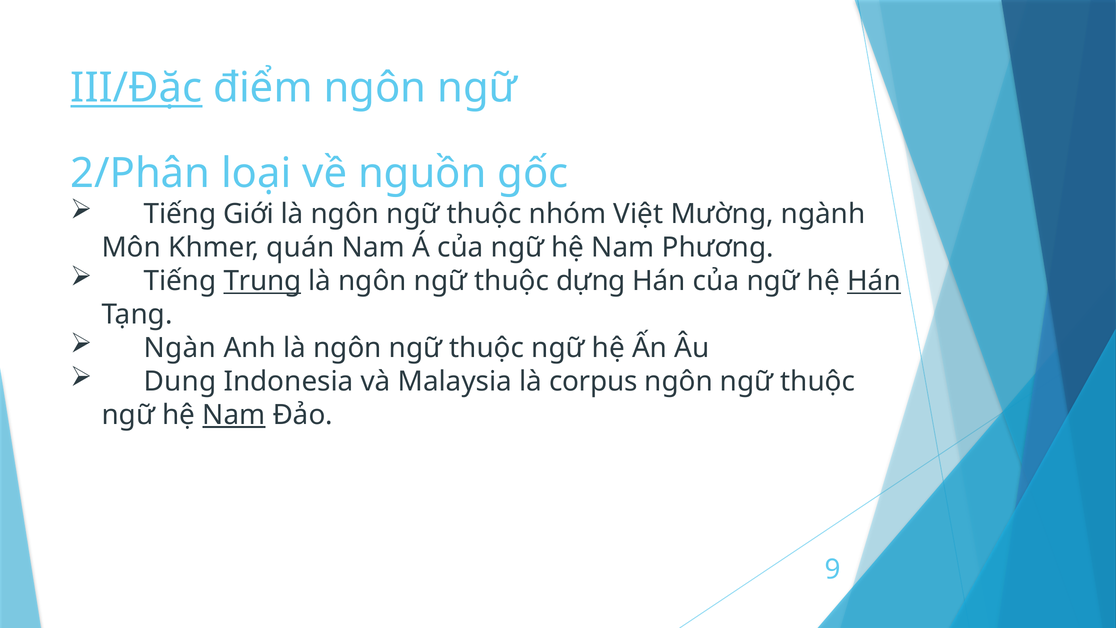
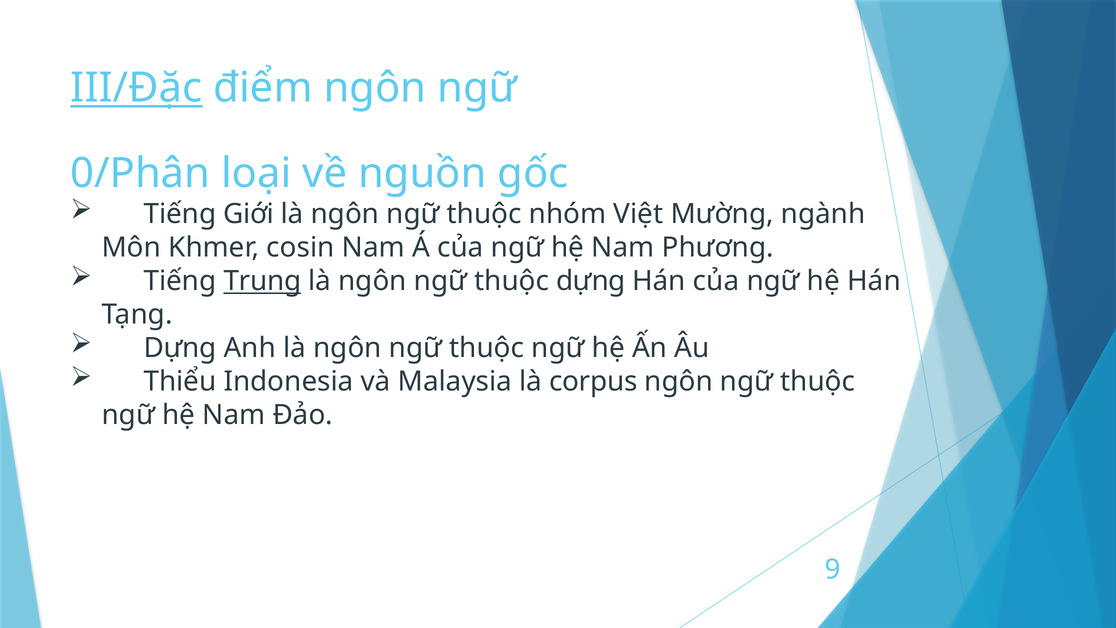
2/Phân: 2/Phân -> 0/Phân
quán: quán -> cosin
Hán at (874, 281) underline: present -> none
Ngàn at (180, 348): Ngàn -> Dựng
Dung: Dung -> Thiểu
Nam at (234, 415) underline: present -> none
